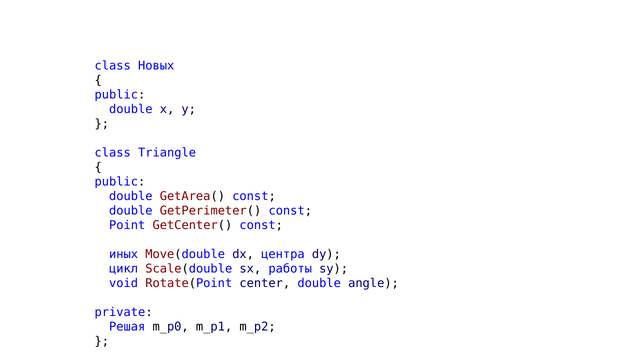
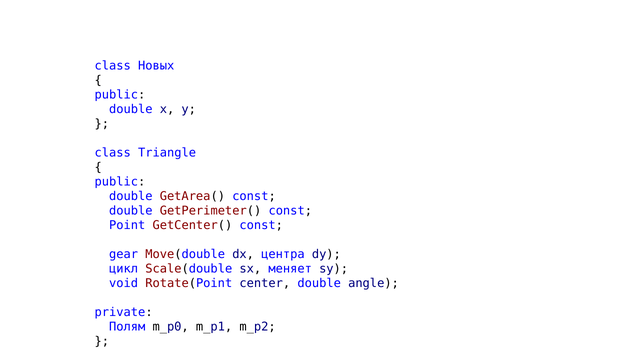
иных: иных -> gear
работы: работы -> меняет
Решая: Решая -> Полям
